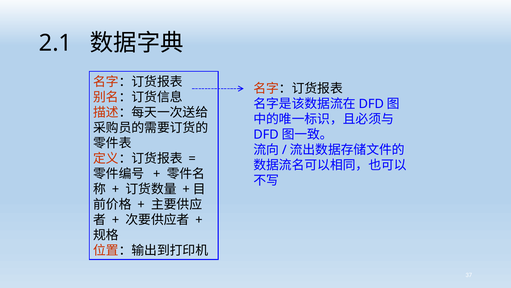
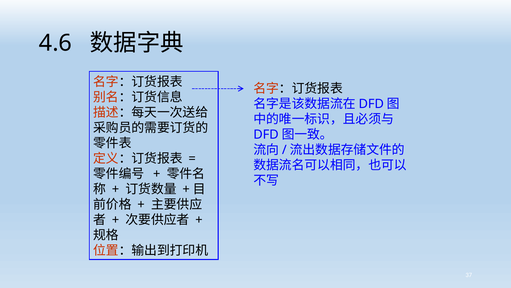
2.1: 2.1 -> 4.6
